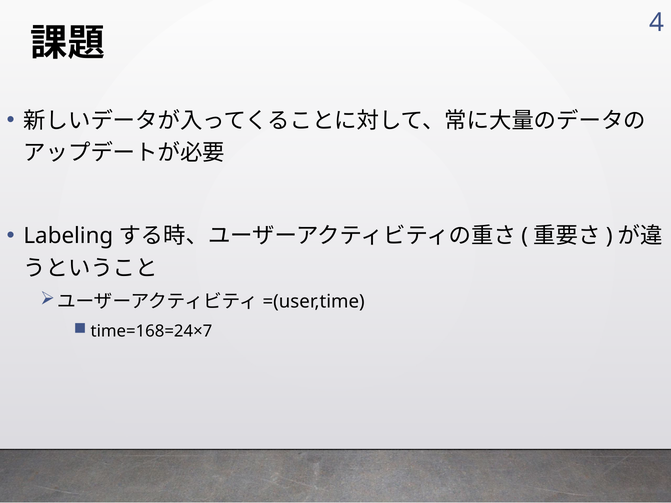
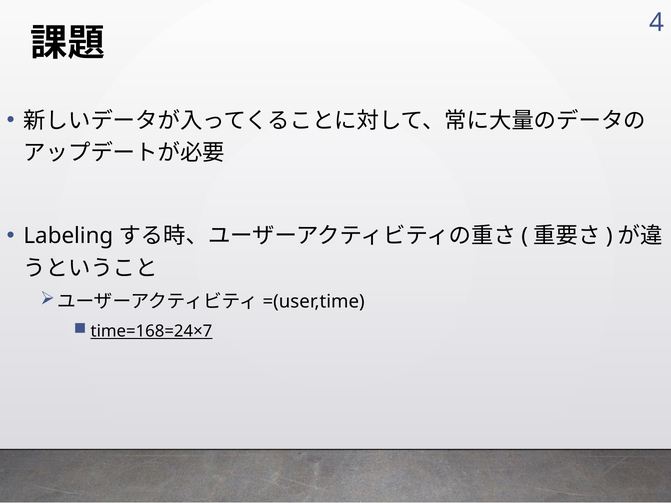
time=168=24×7 underline: none -> present
